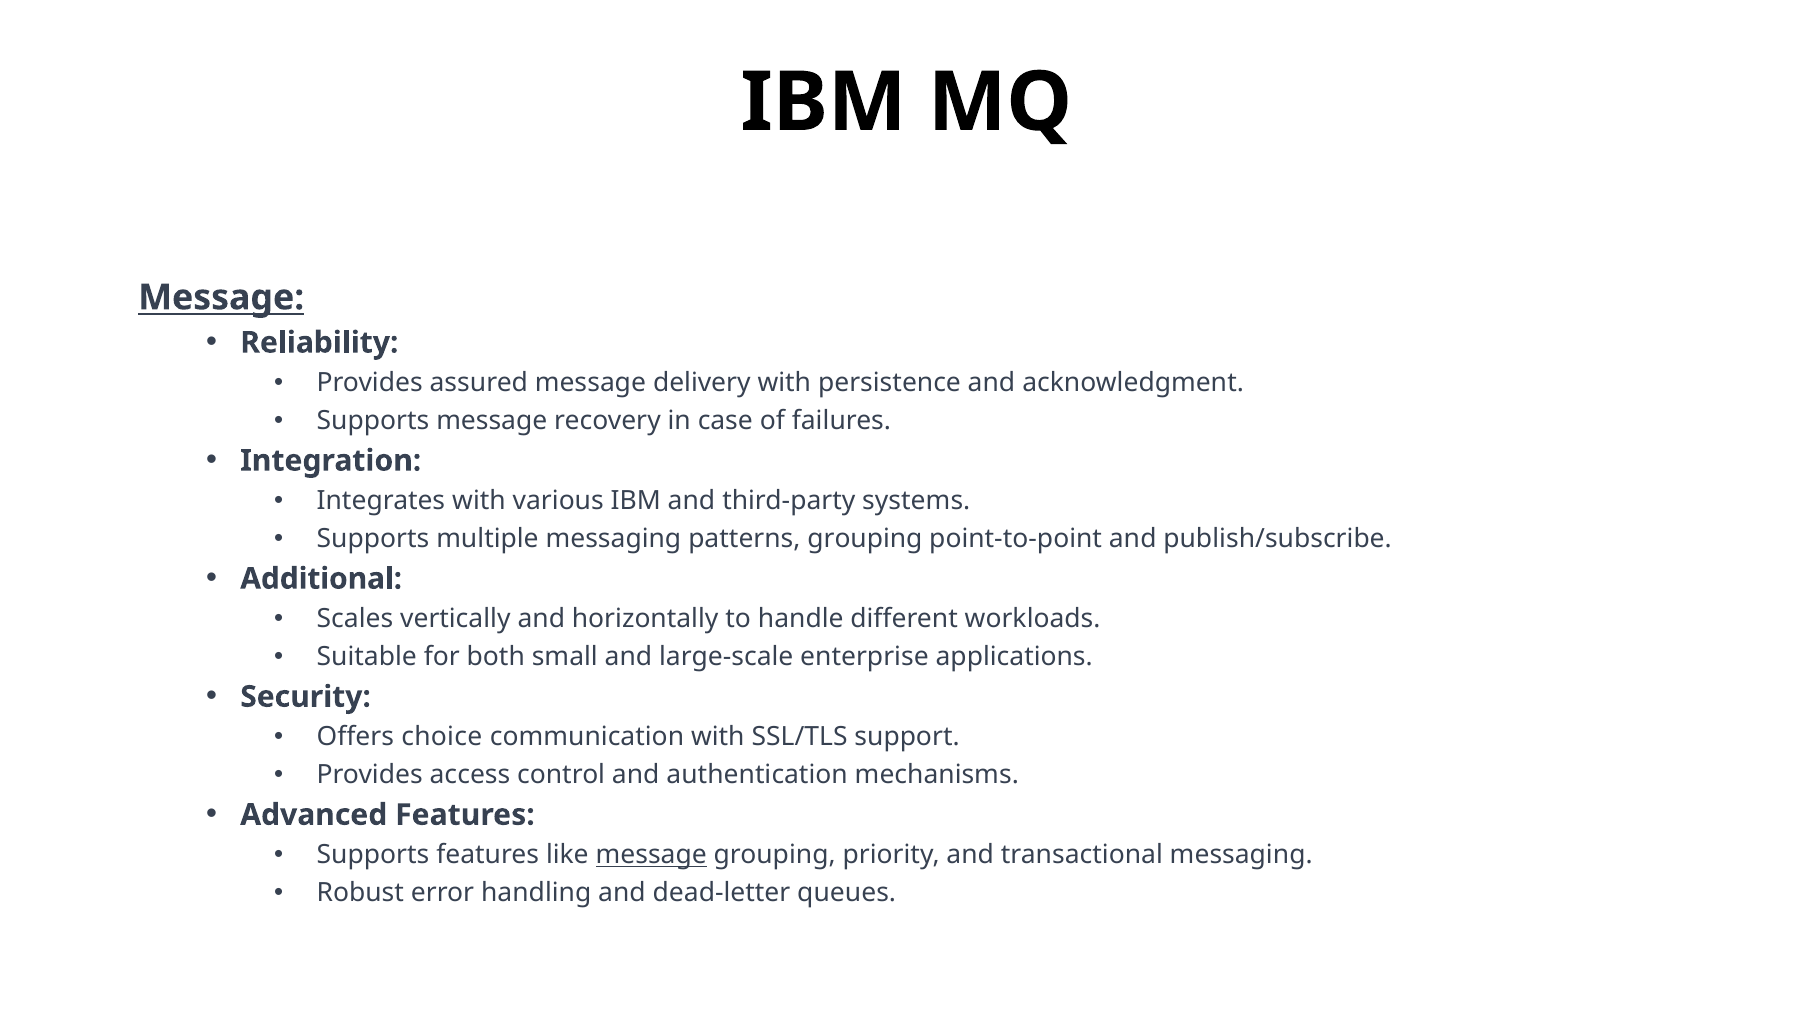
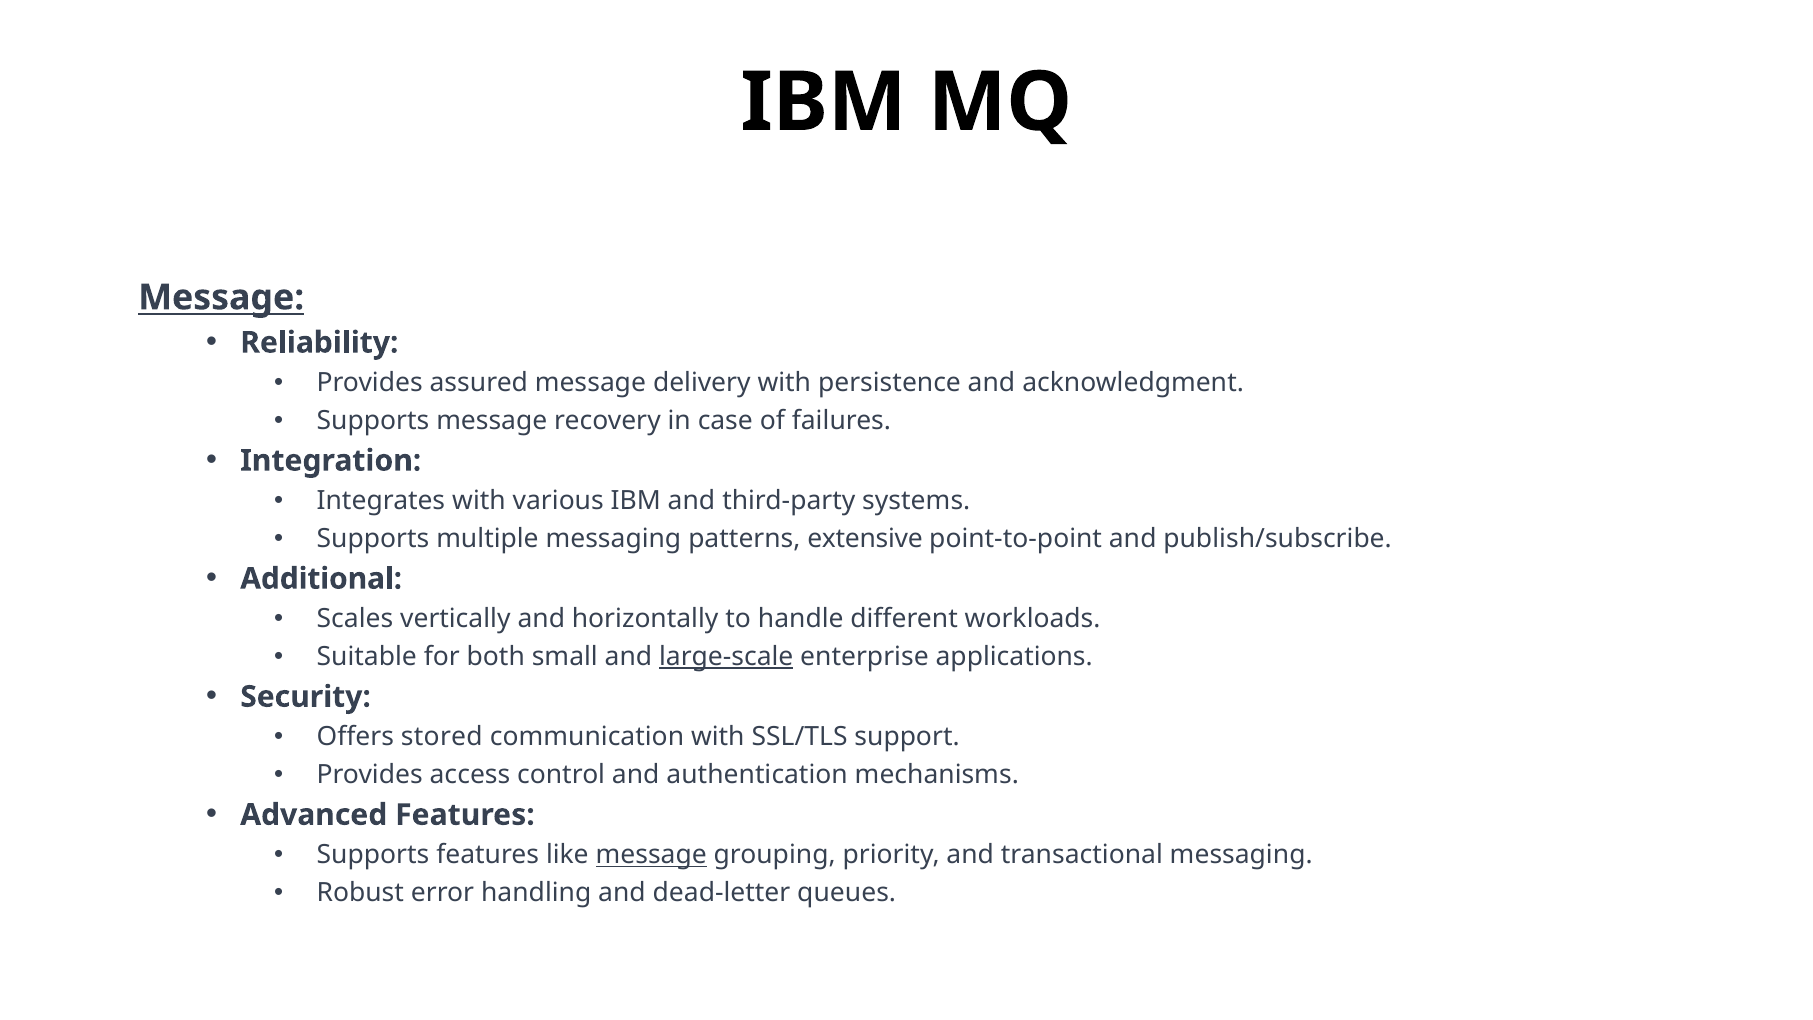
patterns grouping: grouping -> extensive
large-scale underline: none -> present
choice: choice -> stored
